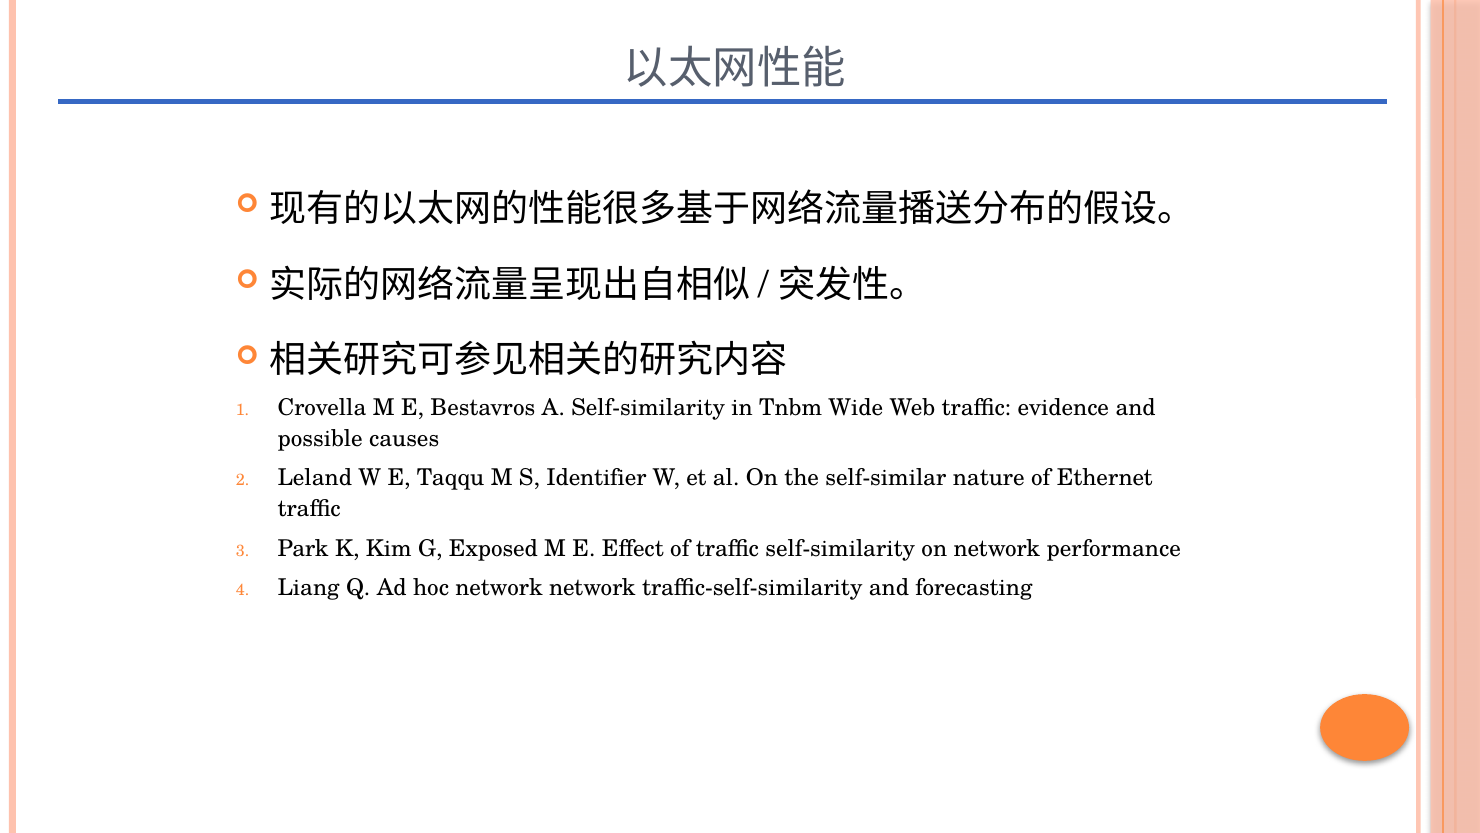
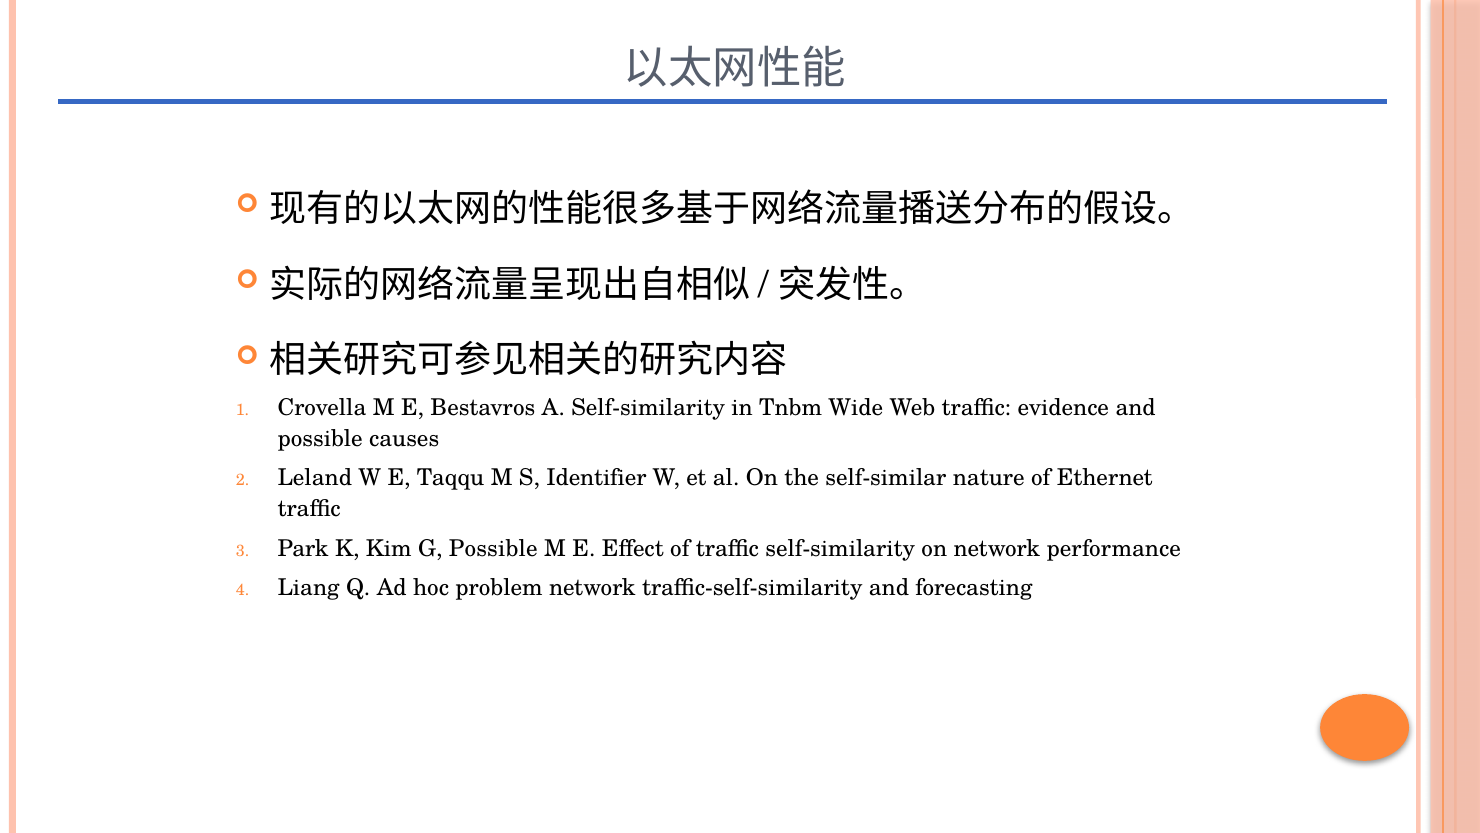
G Exposed: Exposed -> Possible
hoc network: network -> problem
